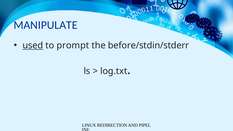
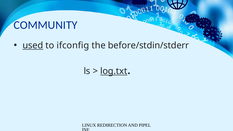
MANIPULATE: MANIPULATE -> COMMUNITY
prompt: prompt -> ifconfig
log.txt underline: none -> present
